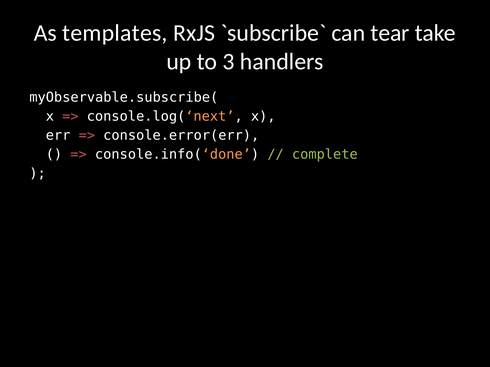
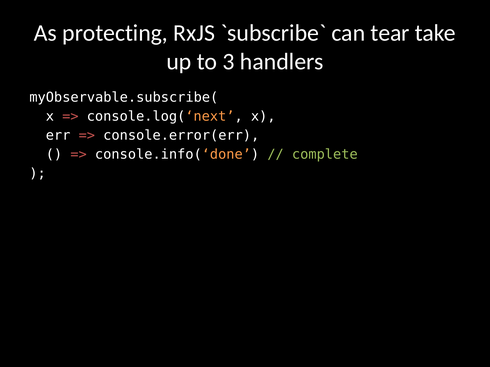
templates: templates -> protecting
